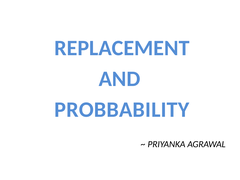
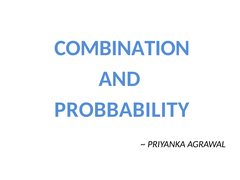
REPLACEMENT: REPLACEMENT -> COMBINATION
